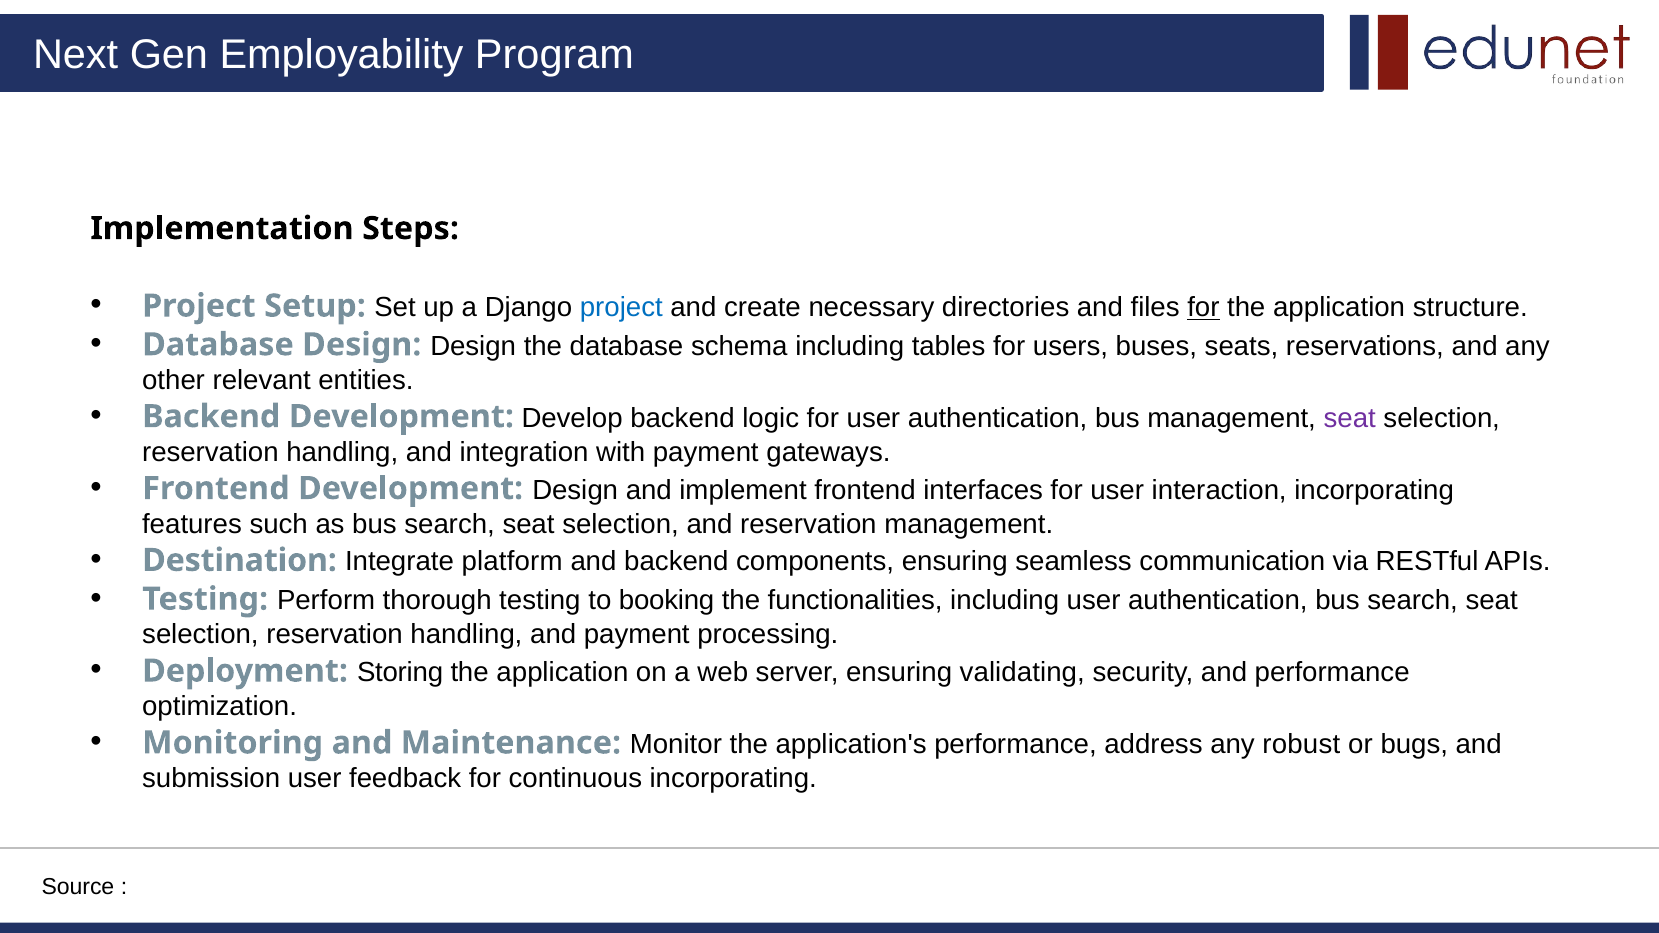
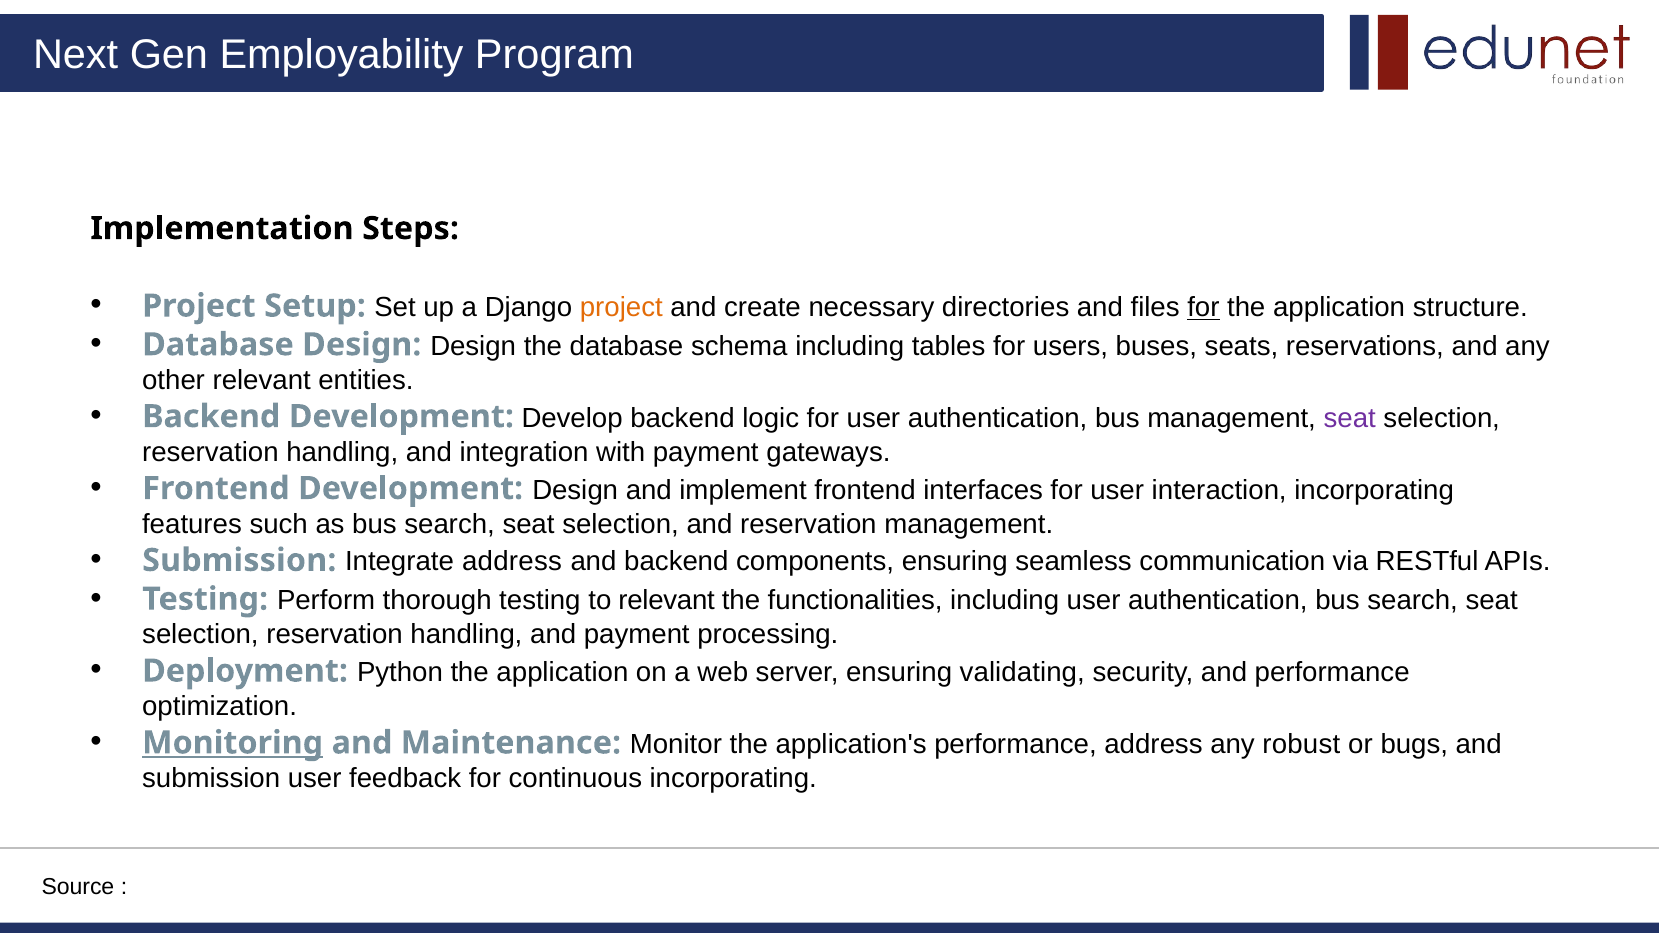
project at (621, 308) colour: blue -> orange
Destination at (240, 560): Destination -> Submission
Integrate platform: platform -> address
to booking: booking -> relevant
Storing: Storing -> Python
Monitoring underline: none -> present
